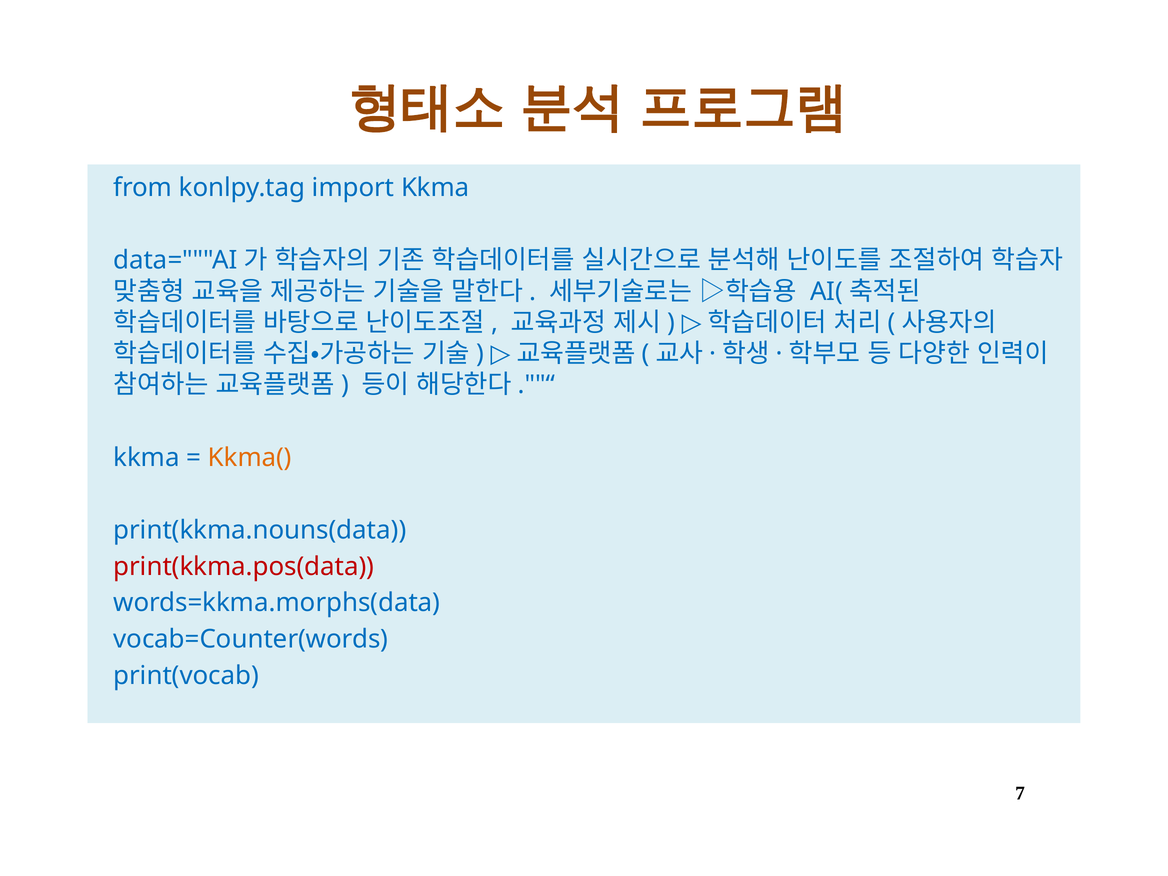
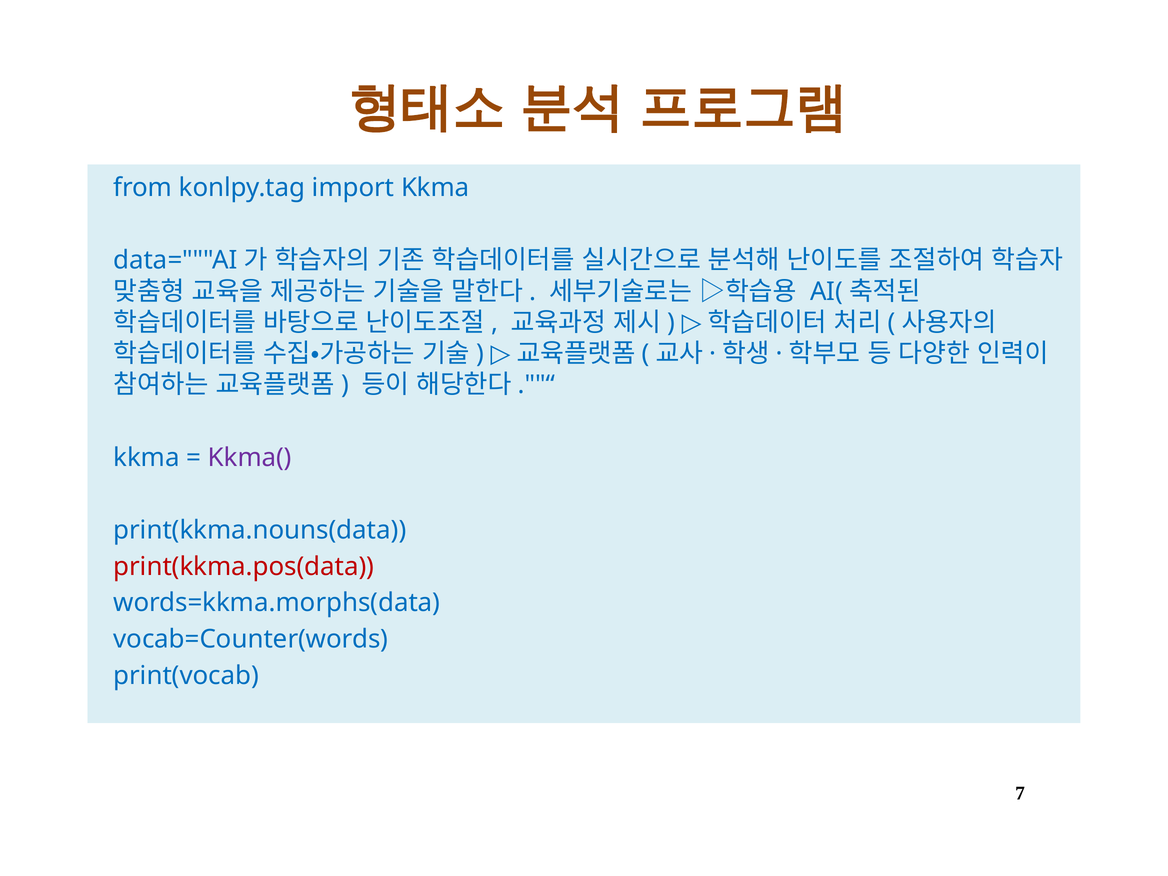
Kkma( colour: orange -> purple
